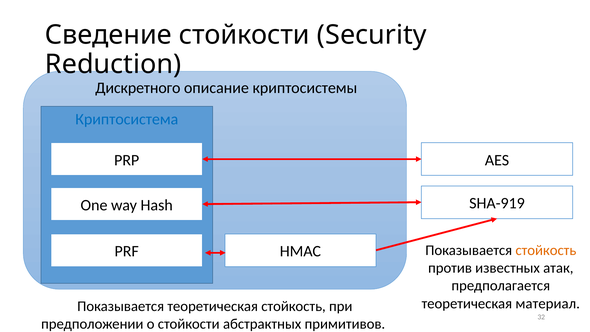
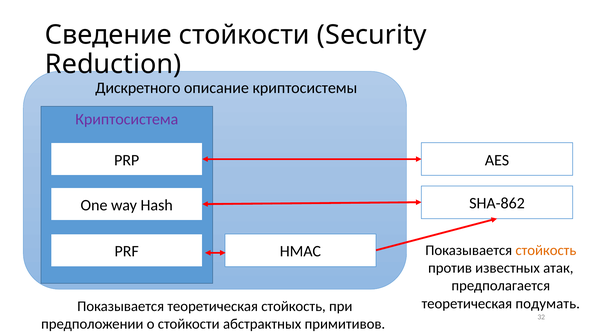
Криптосистема colour: blue -> purple
SHA-919: SHA-919 -> SHA-862
материал: материал -> подумать
